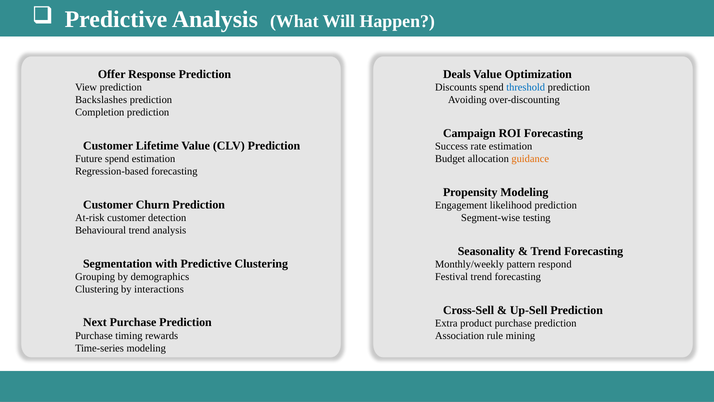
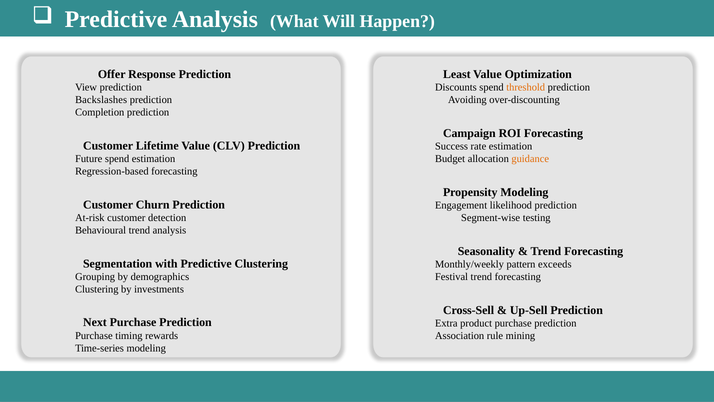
Deals: Deals -> Least
threshold colour: blue -> orange
respond: respond -> exceeds
interactions: interactions -> investments
